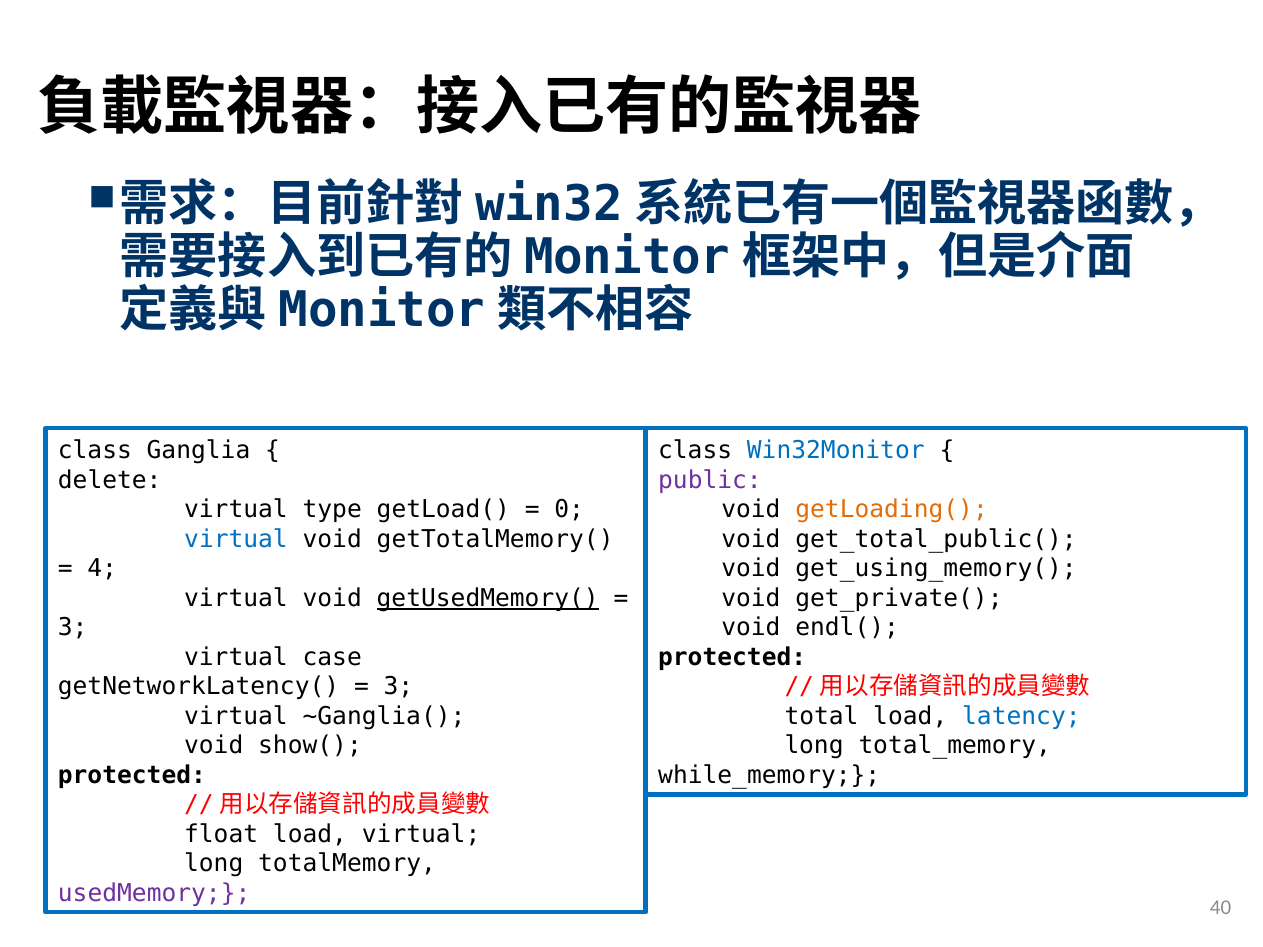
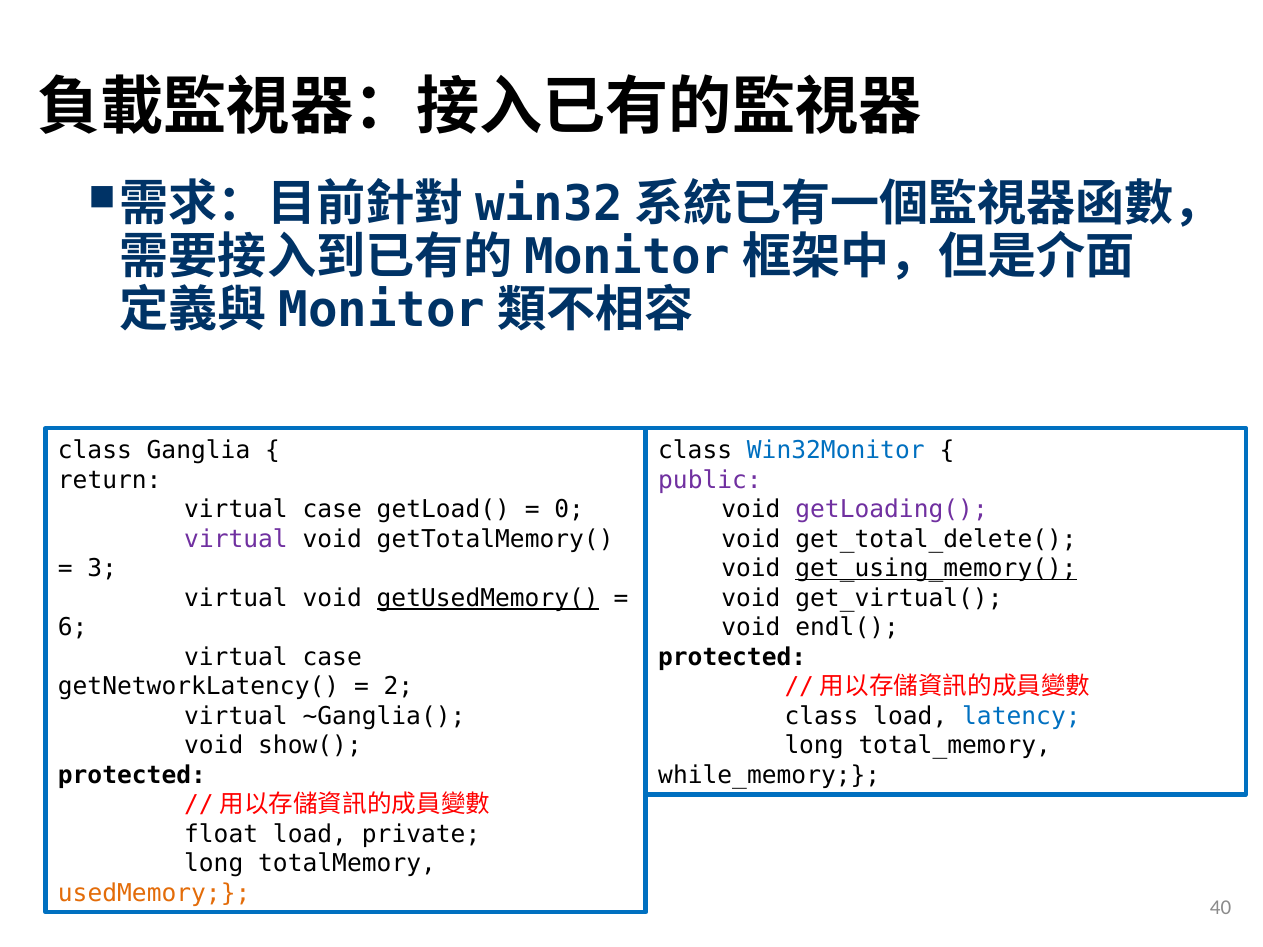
delete: delete -> return
type at (332, 510): type -> case
getLoading( colour: orange -> purple
virtual at (236, 539) colour: blue -> purple
get_total_public(: get_total_public( -> get_total_delete(
4: 4 -> 3
get_using_memory( underline: none -> present
get_private(: get_private( -> get_virtual(
3 at (73, 628): 3 -> 6
3 at (398, 687): 3 -> 2
total at (821, 716): total -> class
load virtual: virtual -> private
usedMemory colour: purple -> orange
